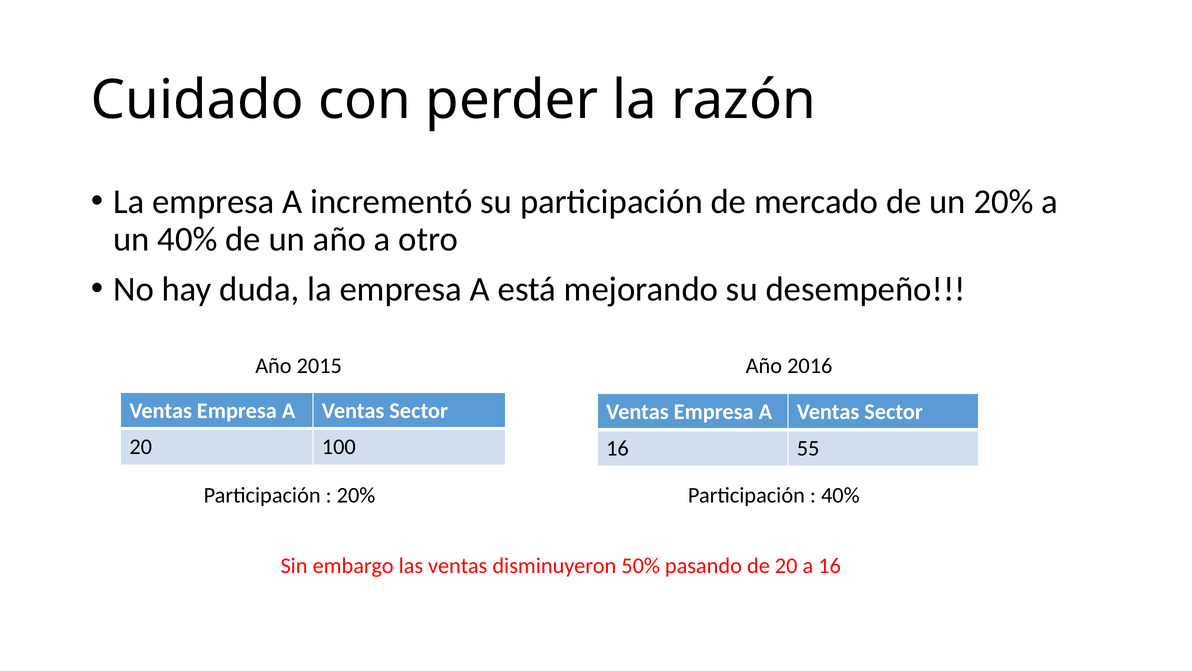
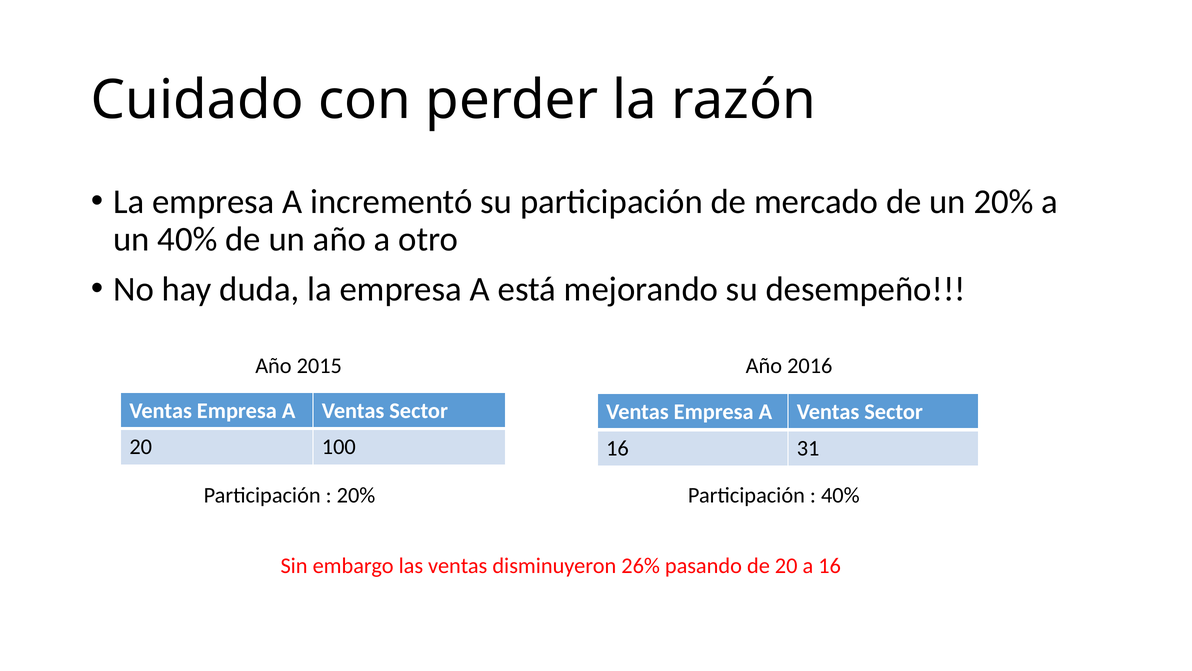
55: 55 -> 31
50%: 50% -> 26%
